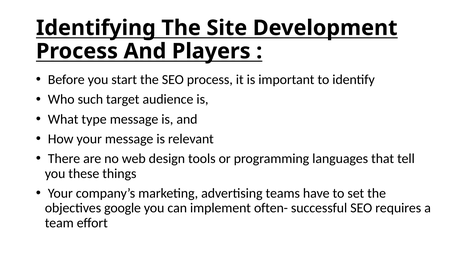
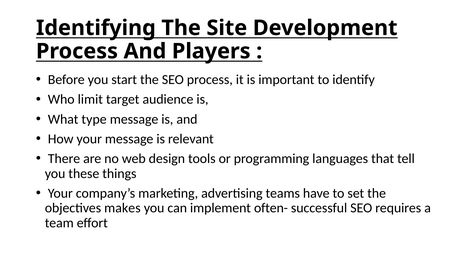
such: such -> limit
google: google -> makes
